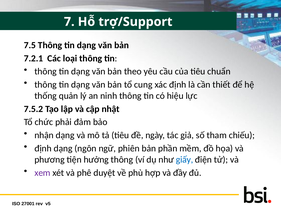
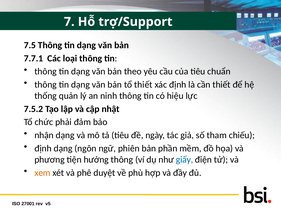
7.2.1: 7.2.1 -> 7.7.1
tổ cung: cung -> thiết
xem colour: purple -> orange
